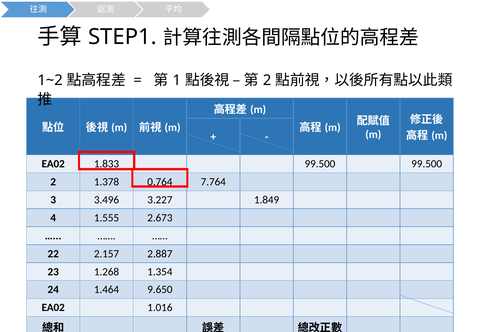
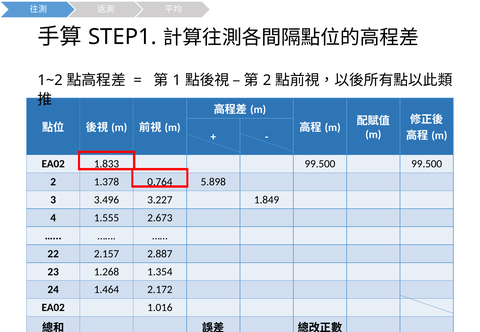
7.764: 7.764 -> 5.898
9.650: 9.650 -> 2.172
